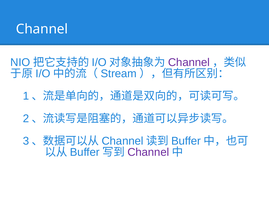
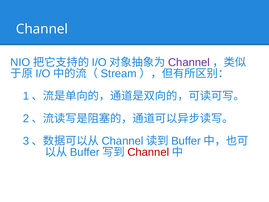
Channel at (148, 152) colour: purple -> red
